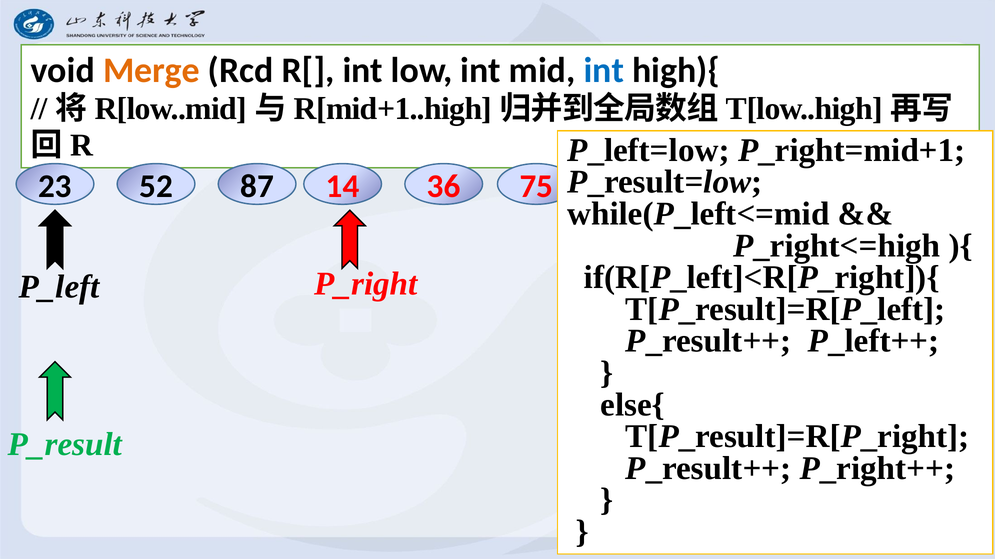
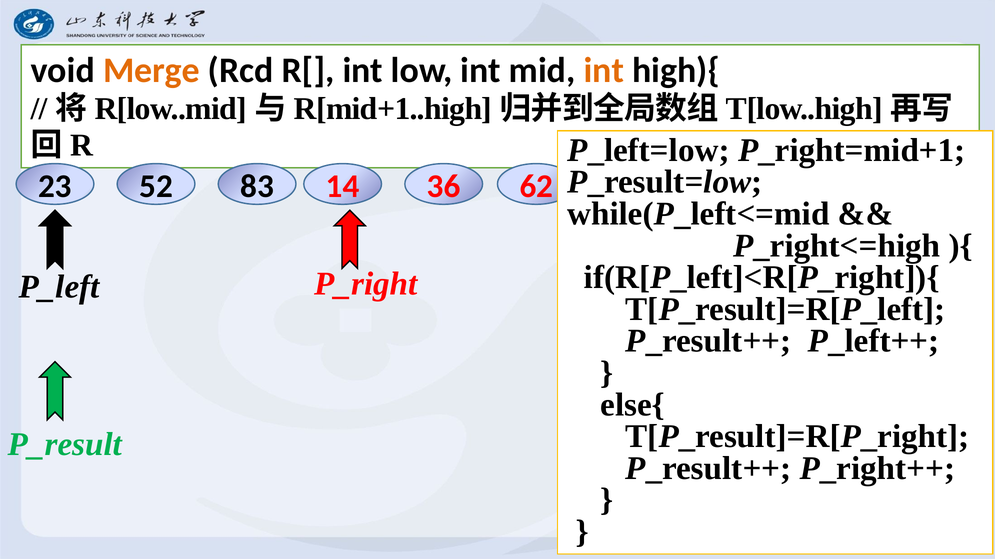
int at (604, 71) colour: blue -> orange
87: 87 -> 83
75: 75 -> 62
